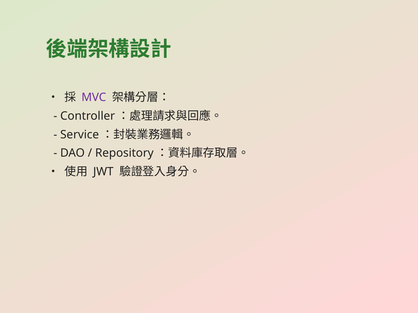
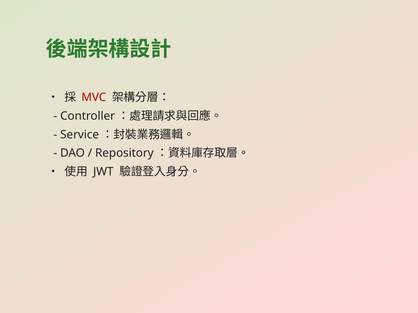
MVC colour: purple -> red
